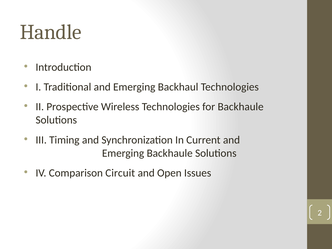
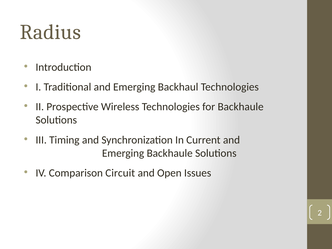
Handle: Handle -> Radius
